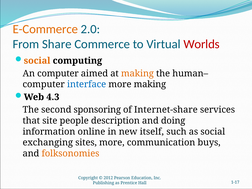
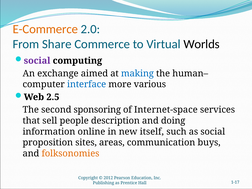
Worlds colour: red -> black
social at (37, 61) colour: orange -> purple
An computer: computer -> exchange
making at (137, 73) colour: orange -> blue
more making: making -> various
4.3: 4.3 -> 2.5
Internet-share: Internet-share -> Internet-space
site: site -> sell
exchanging: exchanging -> proposition
sites more: more -> areas
